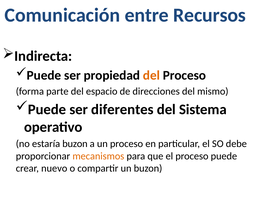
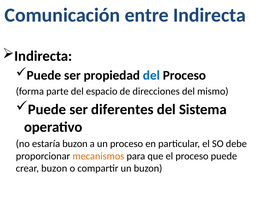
entre Recursos: Recursos -> Indirecta
del at (151, 75) colour: orange -> blue
crear nuevo: nuevo -> buzon
